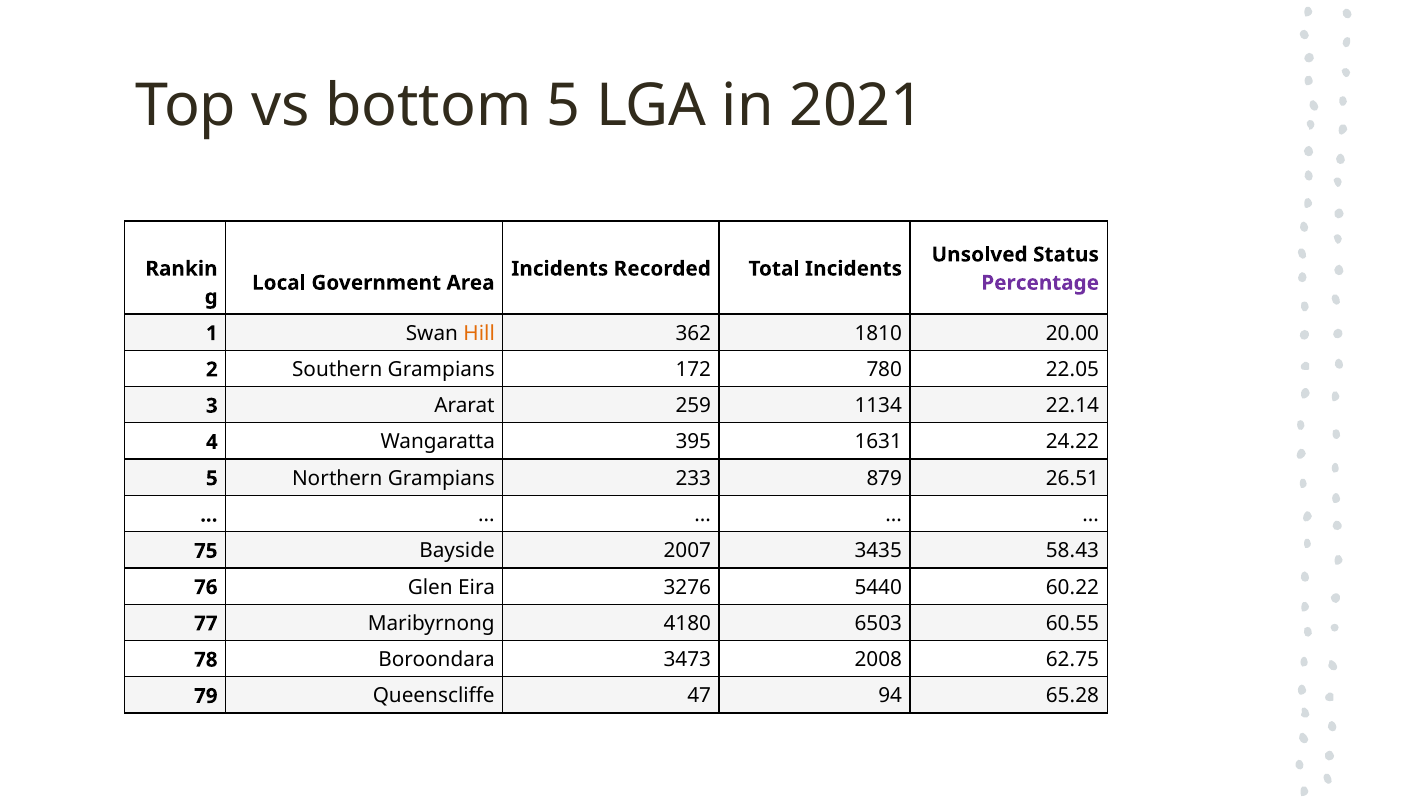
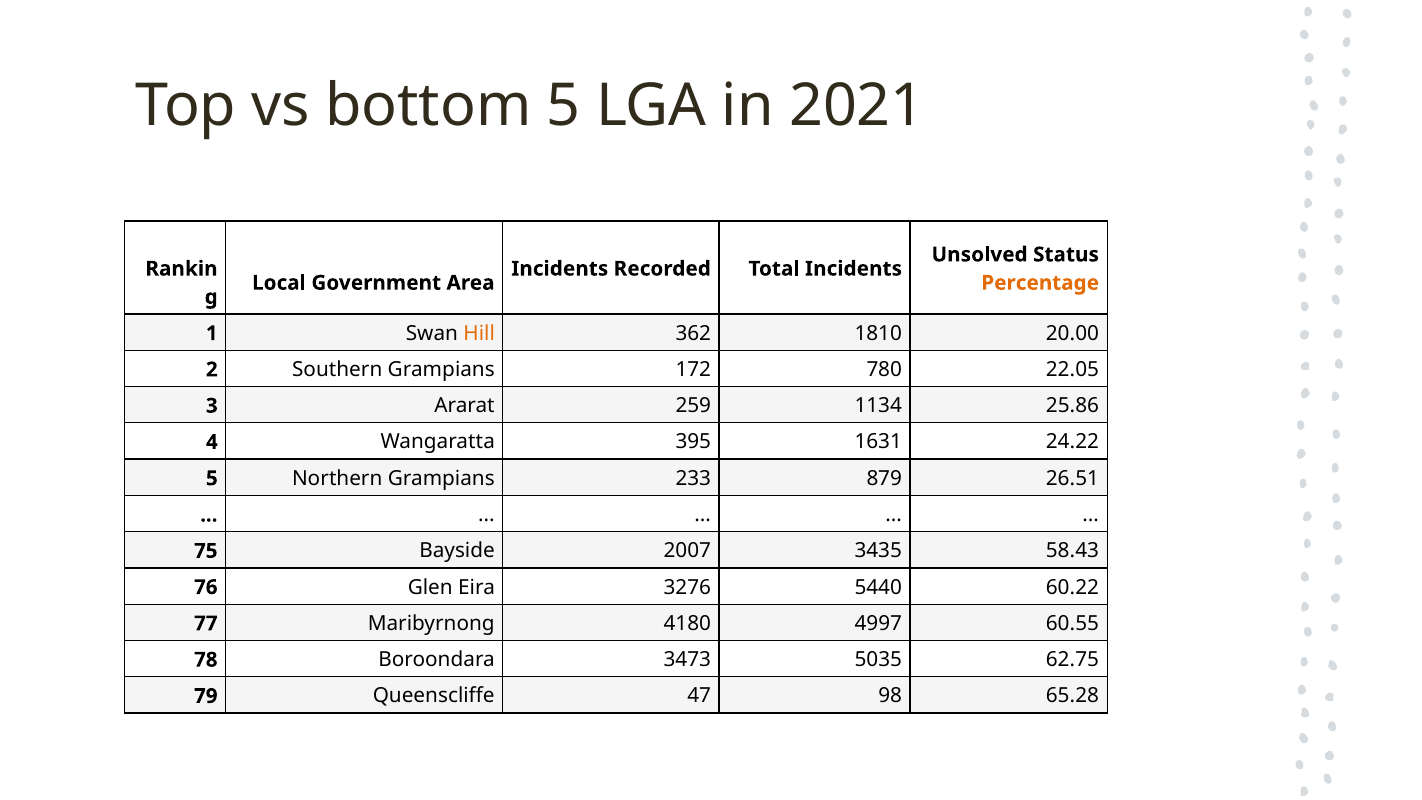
Percentage colour: purple -> orange
22.14: 22.14 -> 25.86
6503: 6503 -> 4997
2008: 2008 -> 5035
94: 94 -> 98
